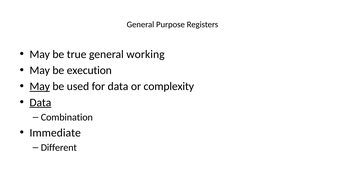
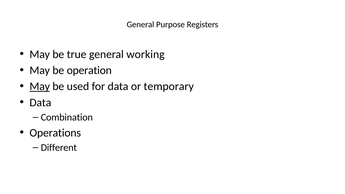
execution: execution -> operation
complexity: complexity -> temporary
Data at (40, 103) underline: present -> none
Immediate: Immediate -> Operations
